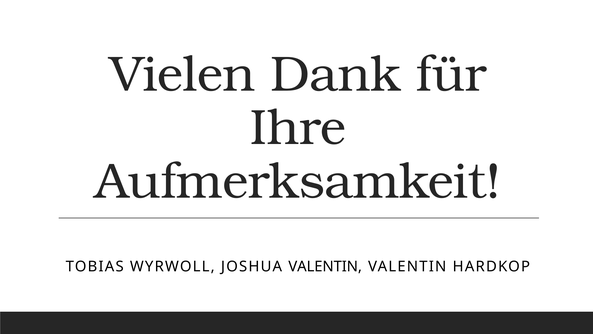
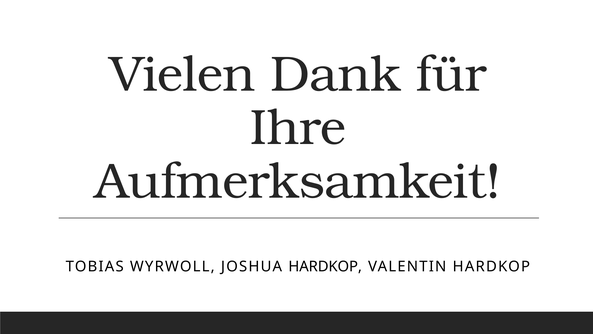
JOSHUA VALENTIN: VALENTIN -> HARDKOP
